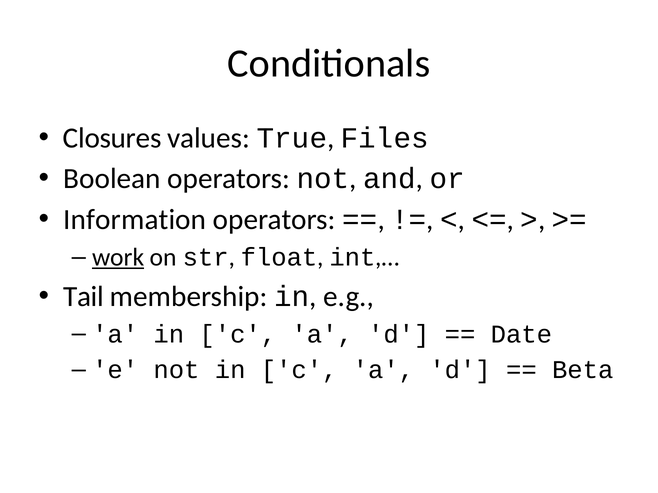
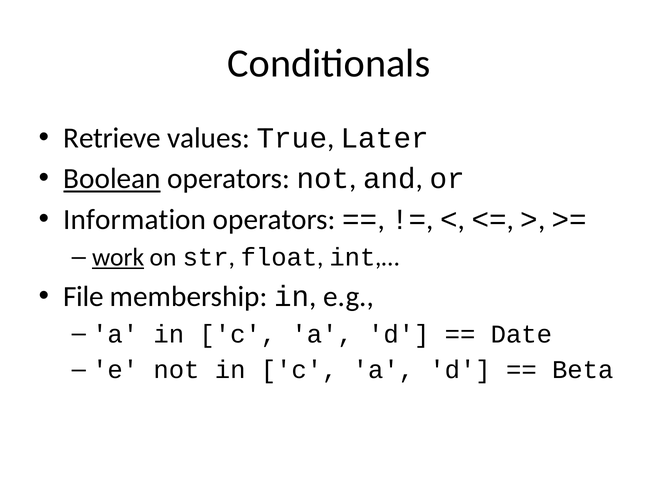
Closures: Closures -> Retrieve
Files: Files -> Later
Boolean underline: none -> present
Tail: Tail -> File
